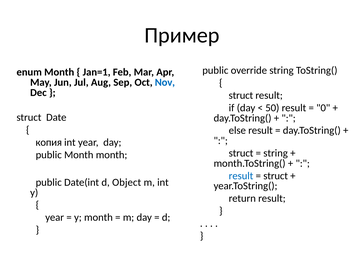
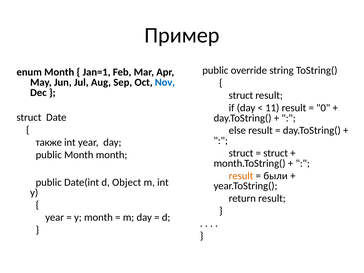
50: 50 -> 11
копия: копия -> также
string at (276, 153): string -> struct
result at (241, 176) colour: blue -> orange
struct at (276, 176): struct -> были
